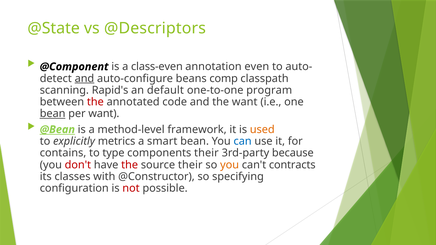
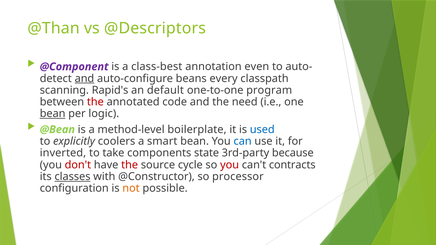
@State: @State -> @Than
@Component colour: black -> purple
class-even: class-even -> class-best
comp: comp -> every
the want: want -> need
per want: want -> logic
@Bean underline: present -> none
framework: framework -> boilerplate
used colour: orange -> blue
metrics: metrics -> coolers
contains: contains -> inverted
type: type -> take
components their: their -> state
source their: their -> cycle
you at (230, 165) colour: orange -> red
classes underline: none -> present
specifying: specifying -> processor
not colour: red -> orange
